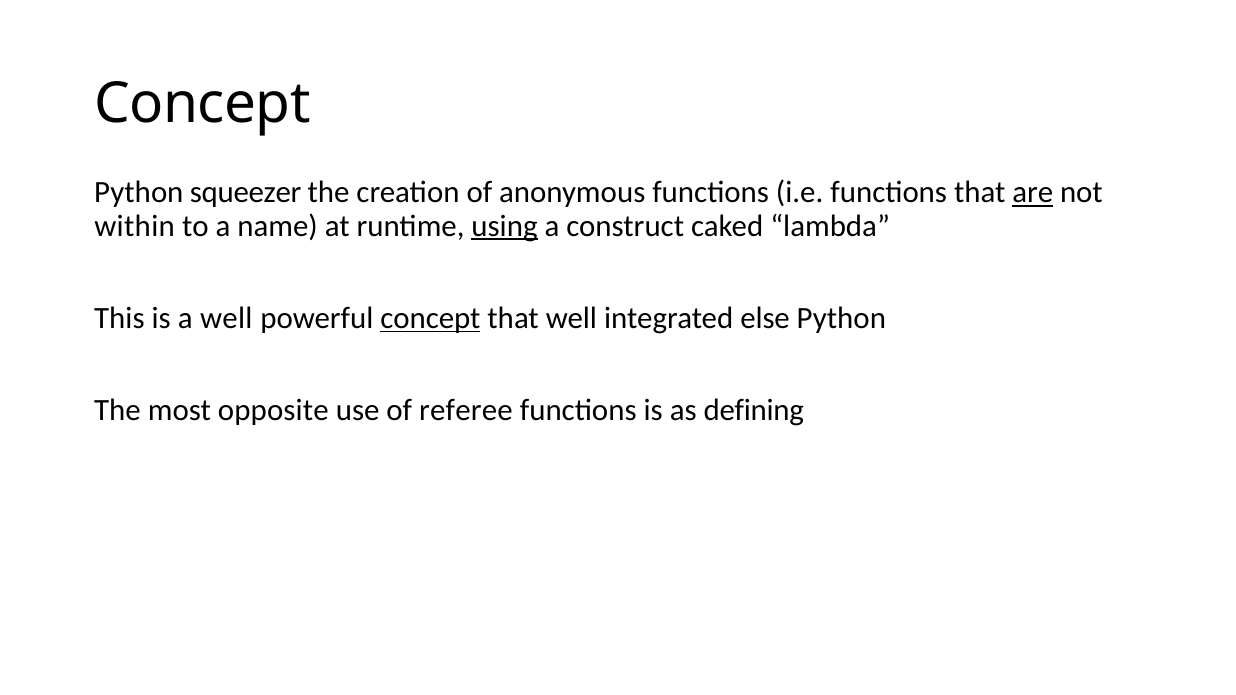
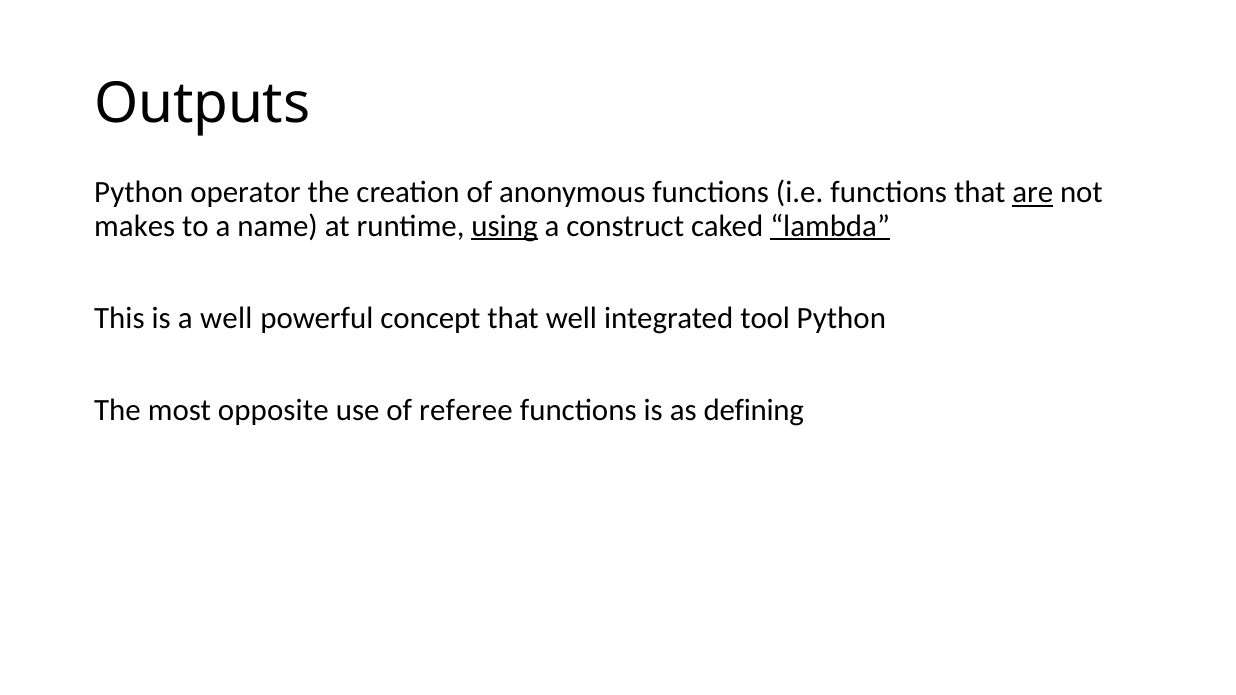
Concept at (202, 104): Concept -> Outputs
squeezer: squeezer -> operator
within: within -> makes
lambda underline: none -> present
concept at (430, 318) underline: present -> none
else: else -> tool
